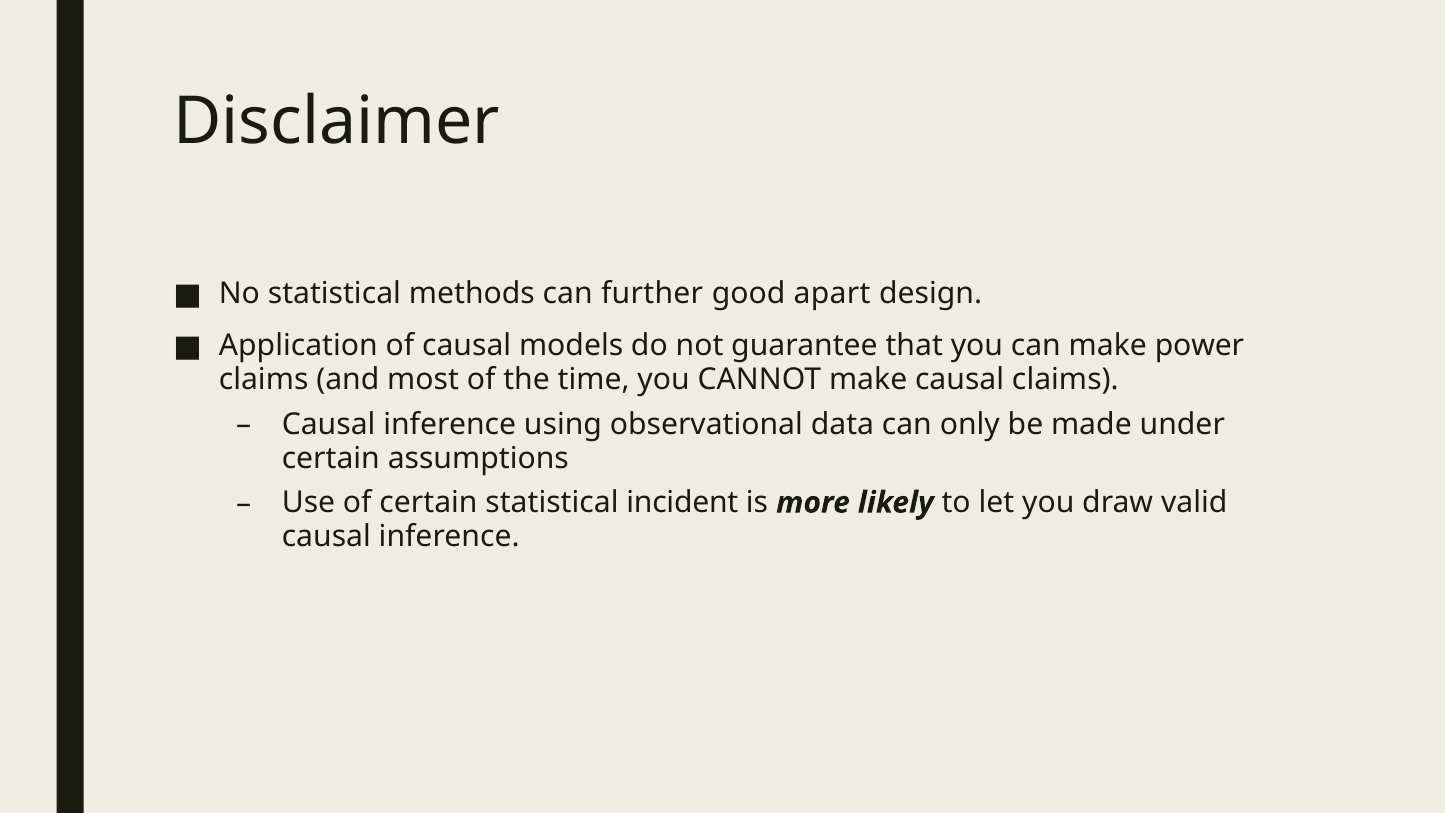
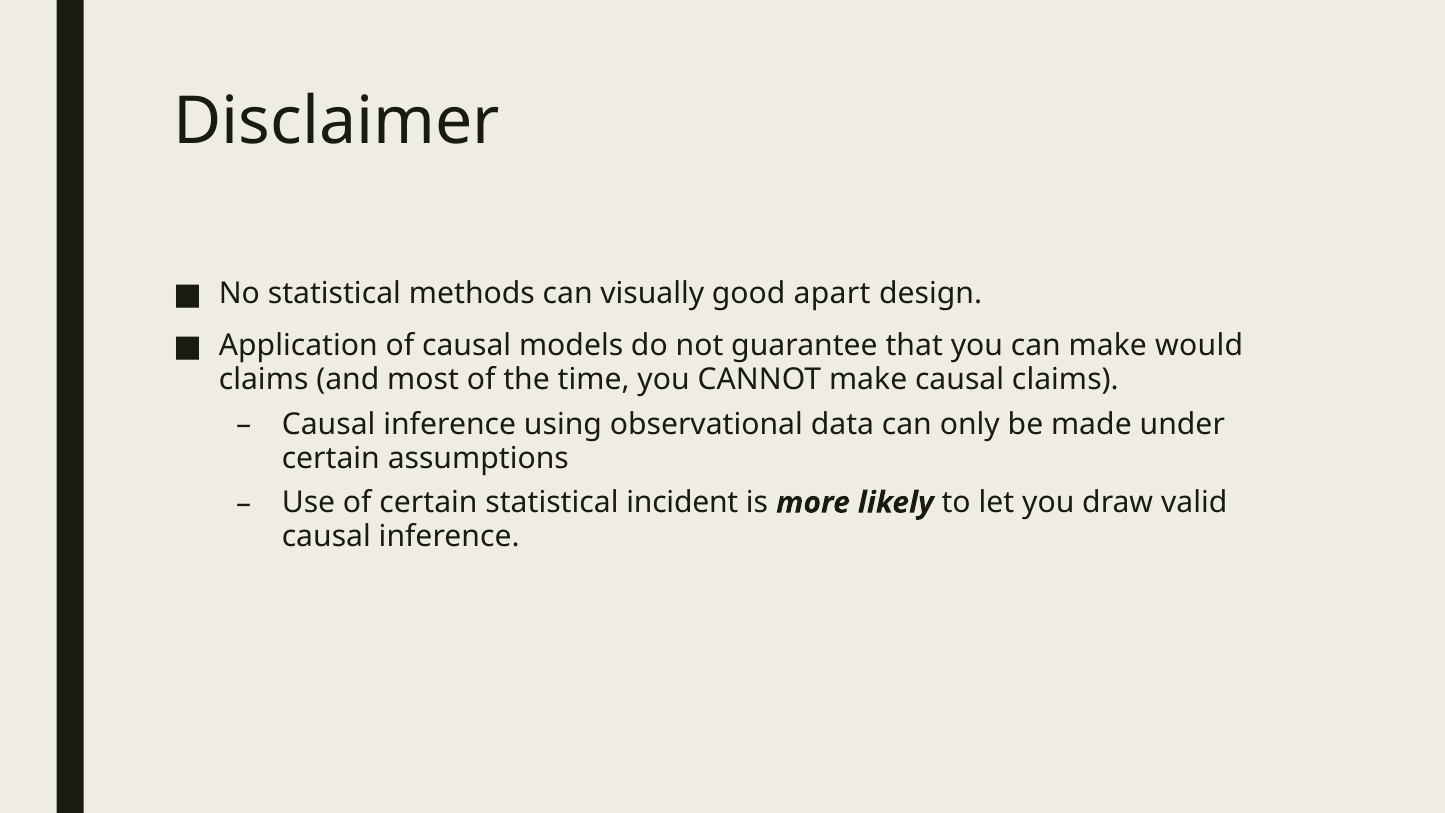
further: further -> visually
power: power -> would
